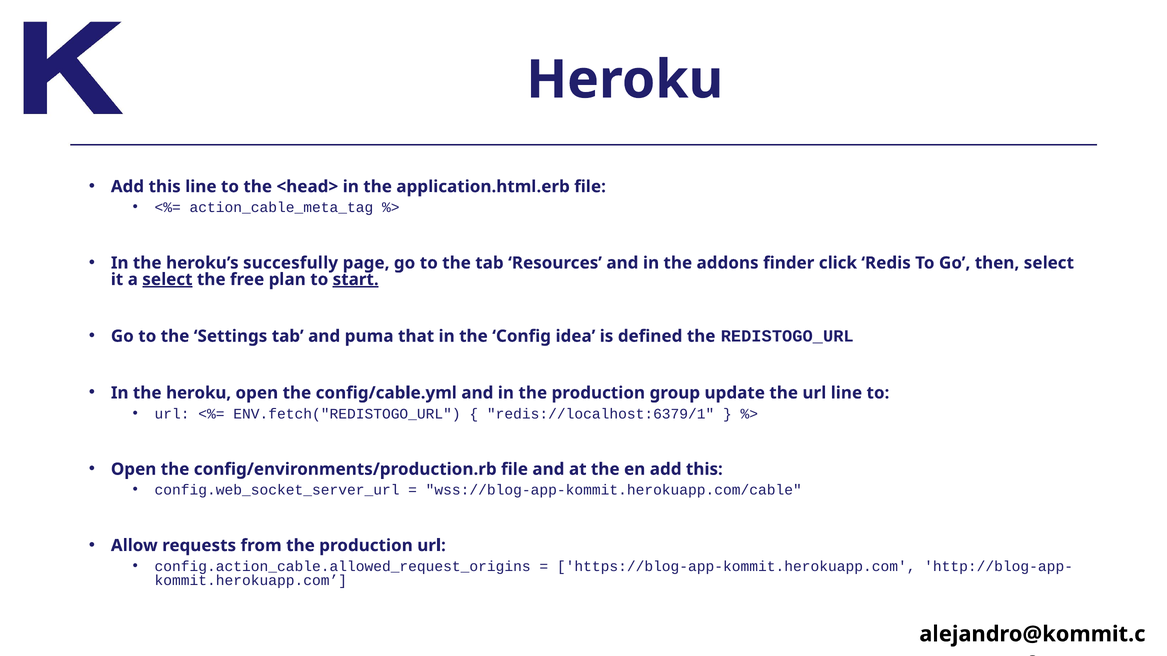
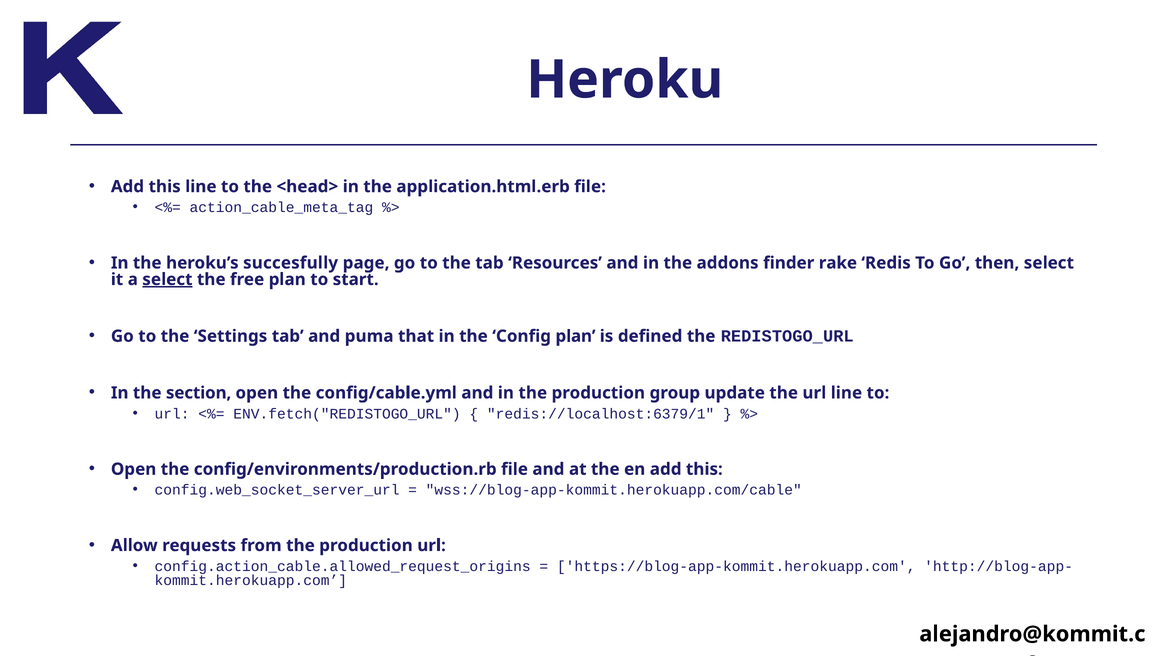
click: click -> rake
start underline: present -> none
Config idea: idea -> plan
the heroku: heroku -> section
